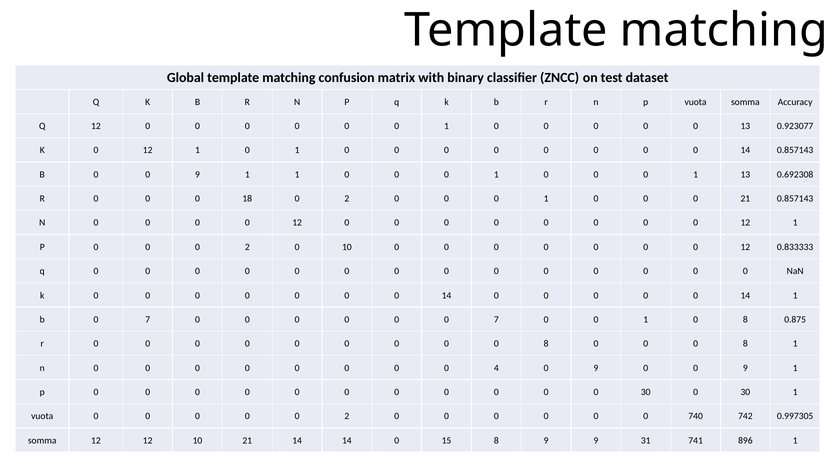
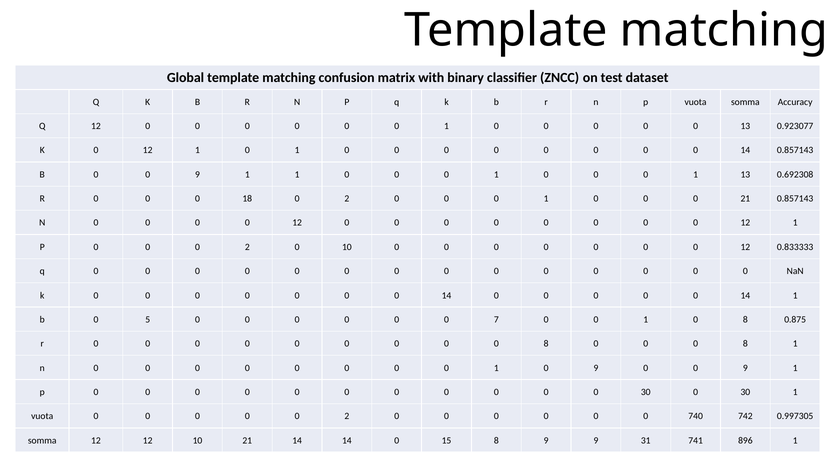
b 0 7: 7 -> 5
4 at (496, 368): 4 -> 1
